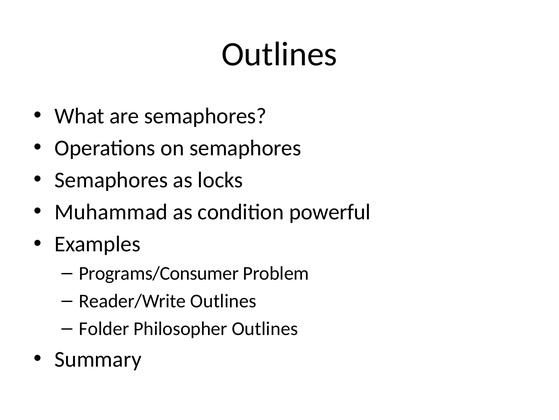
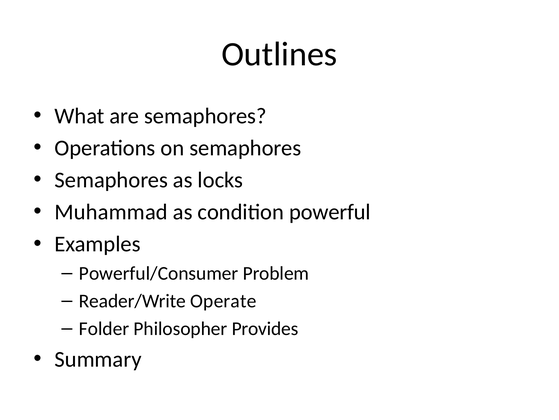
Programs/Consumer: Programs/Consumer -> Powerful/Consumer
Reader/Write Outlines: Outlines -> Operate
Philosopher Outlines: Outlines -> Provides
